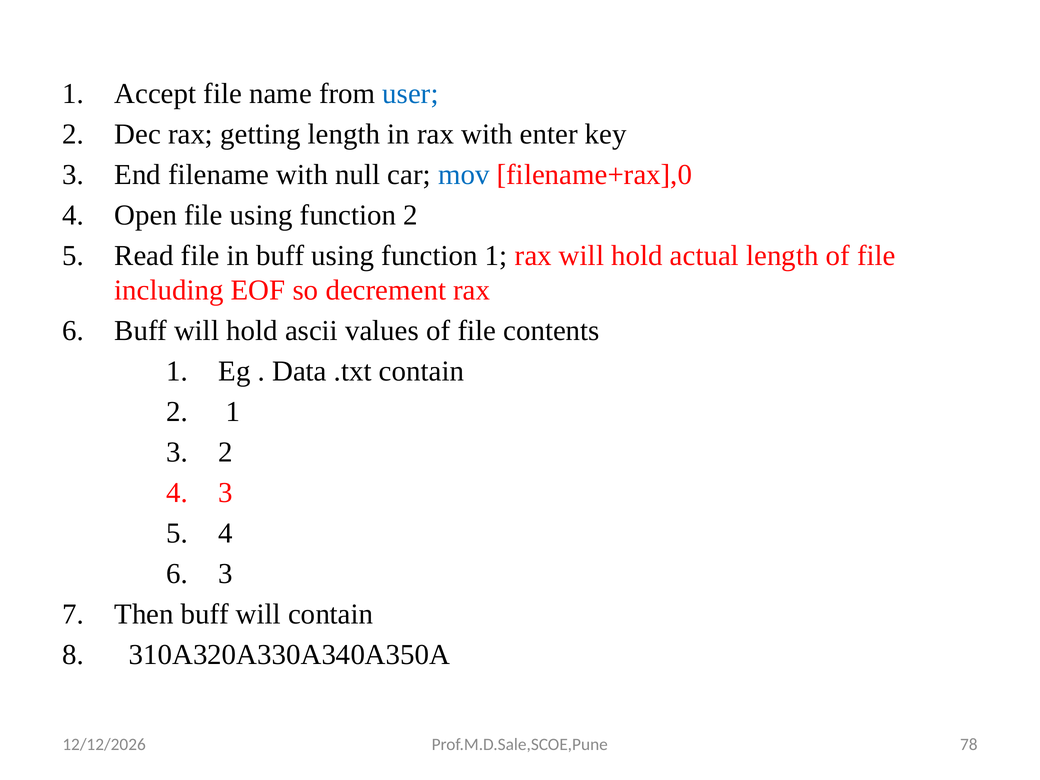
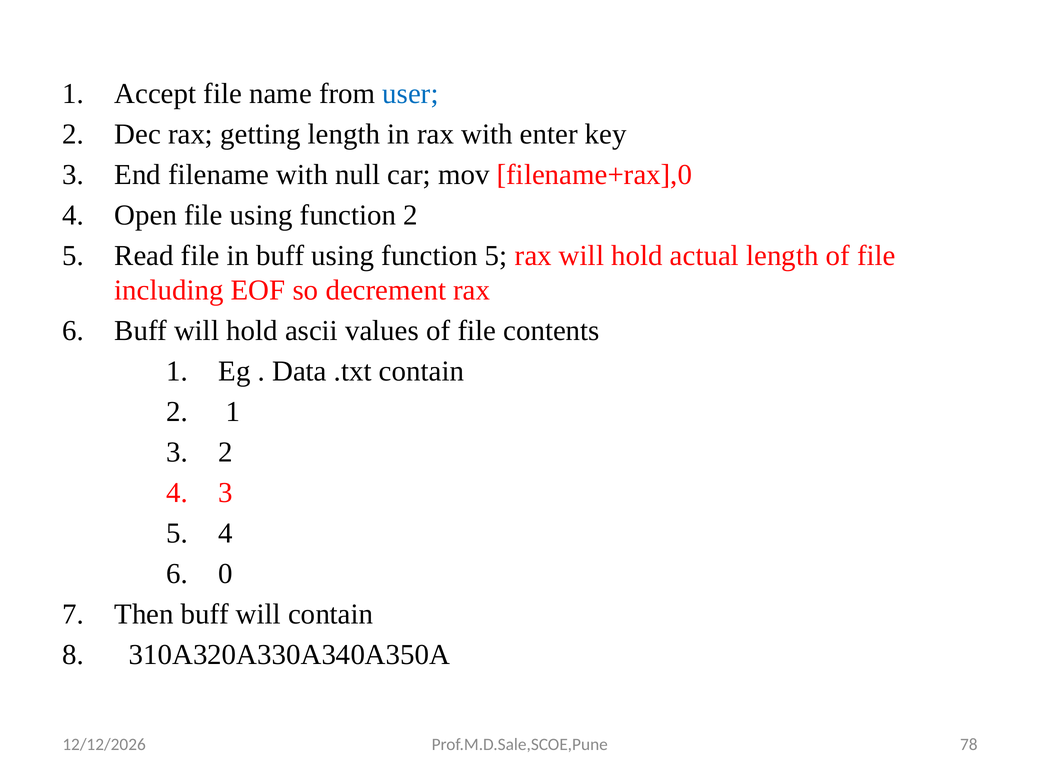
mov colour: blue -> black
function 1: 1 -> 5
3 at (226, 574): 3 -> 0
